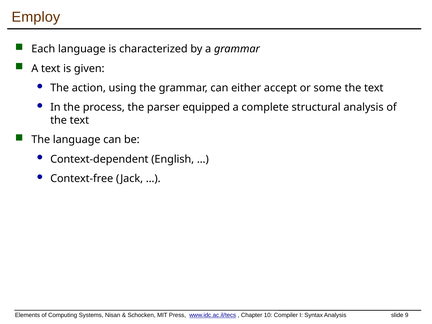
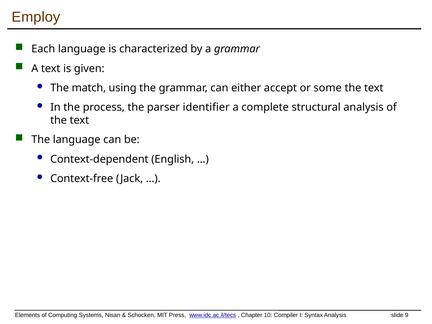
action: action -> match
equipped: equipped -> identifier
